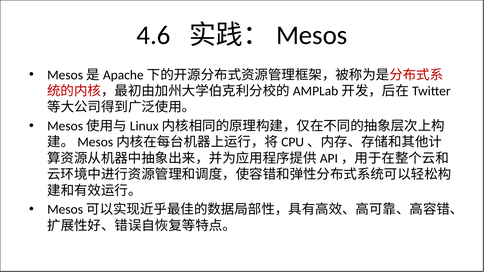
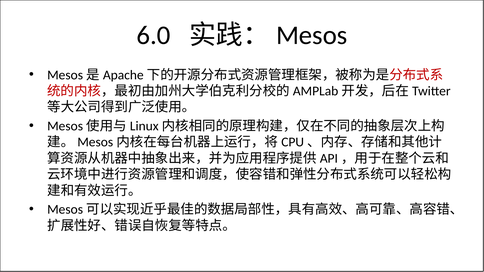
4.6: 4.6 -> 6.0
